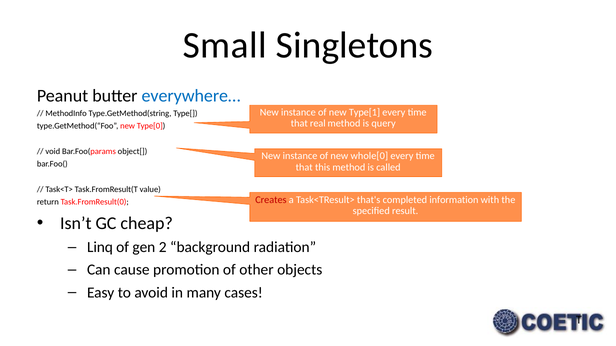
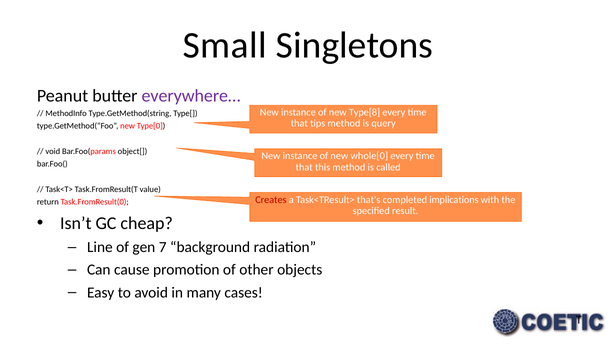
everywhere… colour: blue -> purple
Type[1: Type[1 -> Type[8
real: real -> tips
information: information -> implications
Linq: Linq -> Line
2: 2 -> 7
